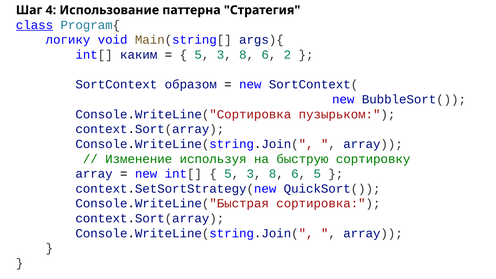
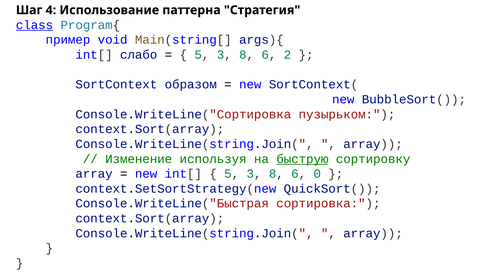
логику: логику -> пример
каким: каким -> слабо
быструю underline: none -> present
6 5: 5 -> 0
